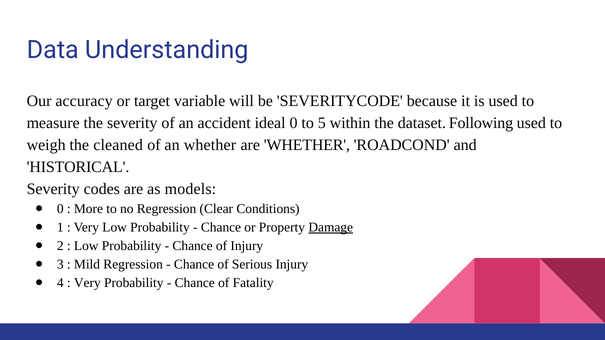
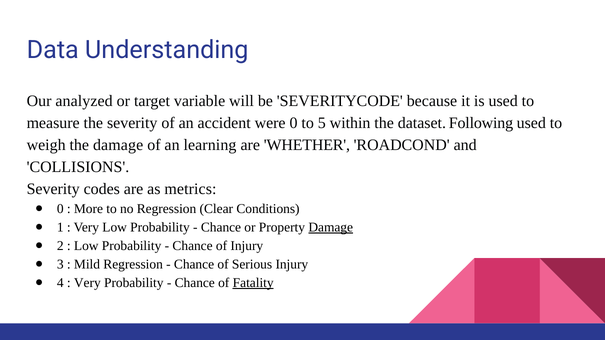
accuracy: accuracy -> analyzed
ideal: ideal -> were
the cleaned: cleaned -> damage
an whether: whether -> learning
HISTORICAL: HISTORICAL -> COLLISIONS
models: models -> metrics
Fatality underline: none -> present
